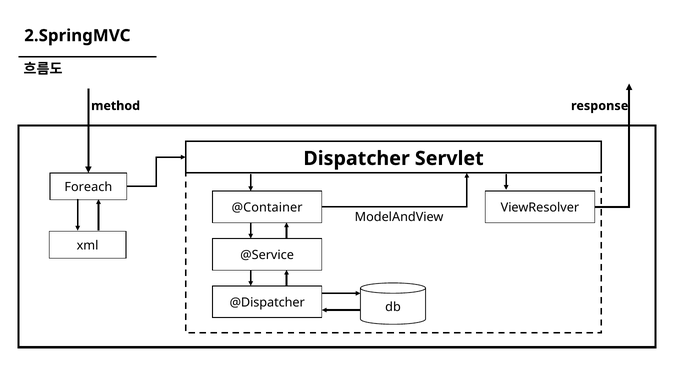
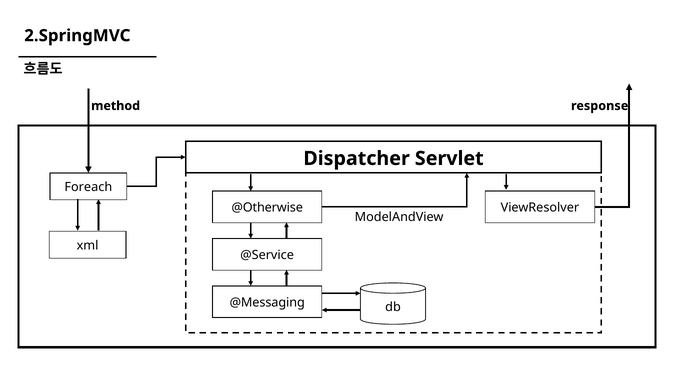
@Container: @Container -> @Otherwise
@Dispatcher: @Dispatcher -> @Messaging
